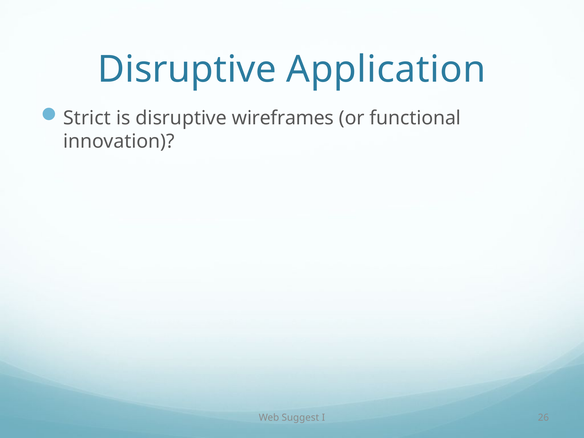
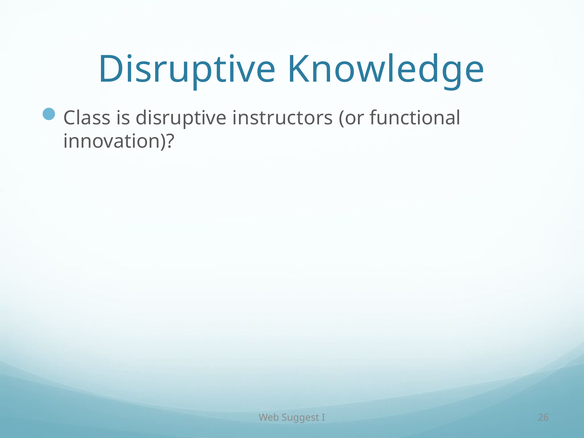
Application: Application -> Knowledge
Strict: Strict -> Class
wireframes: wireframes -> instructors
